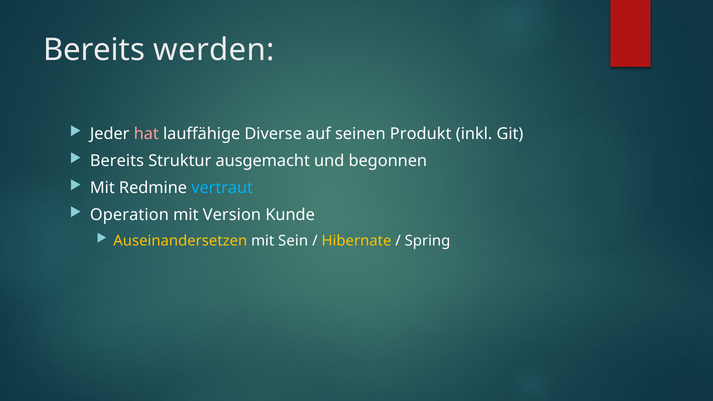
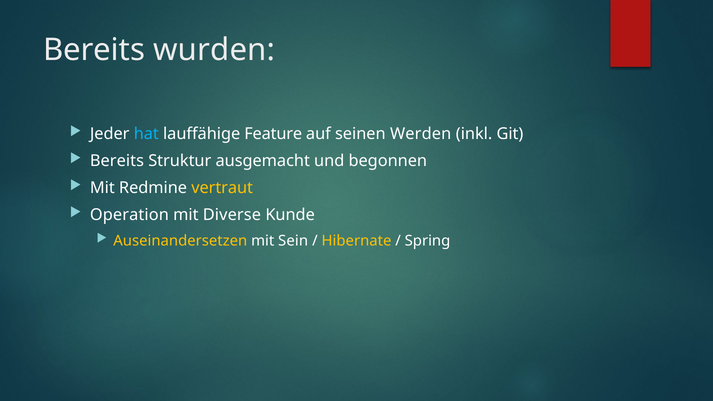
werden: werden -> wurden
hat colour: pink -> light blue
Diverse: Diverse -> Feature
Produkt: Produkt -> Werden
vertraut colour: light blue -> yellow
Version: Version -> Diverse
